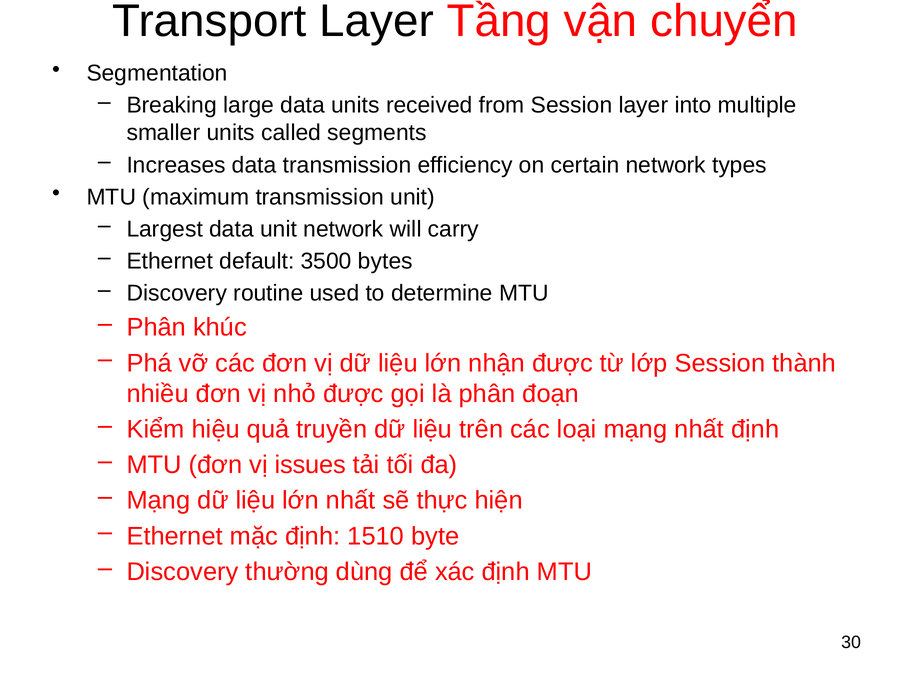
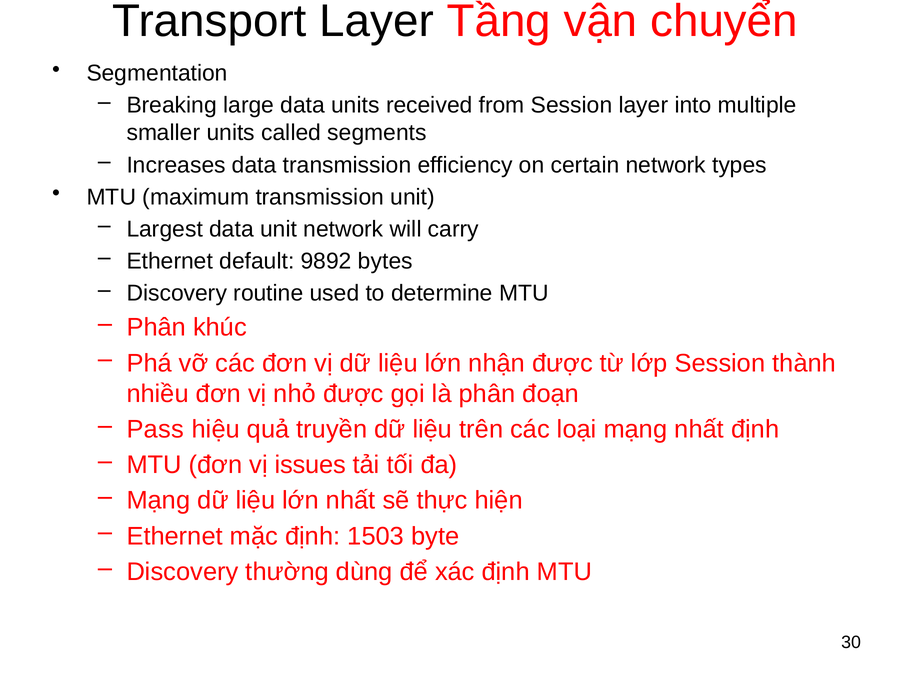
3500: 3500 -> 9892
Kiểm: Kiểm -> Pass
1510: 1510 -> 1503
